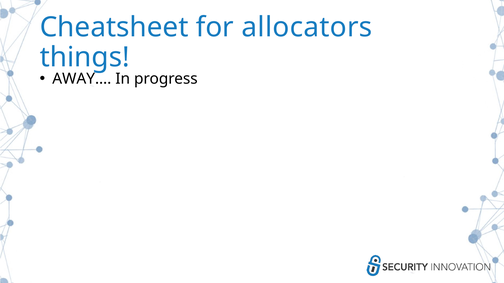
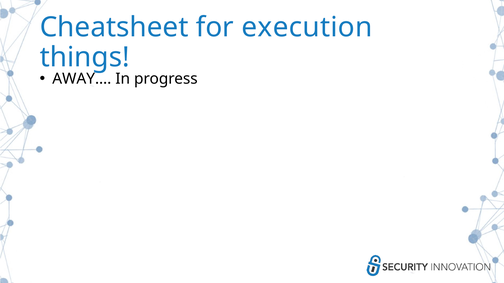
allocators: allocators -> execution
